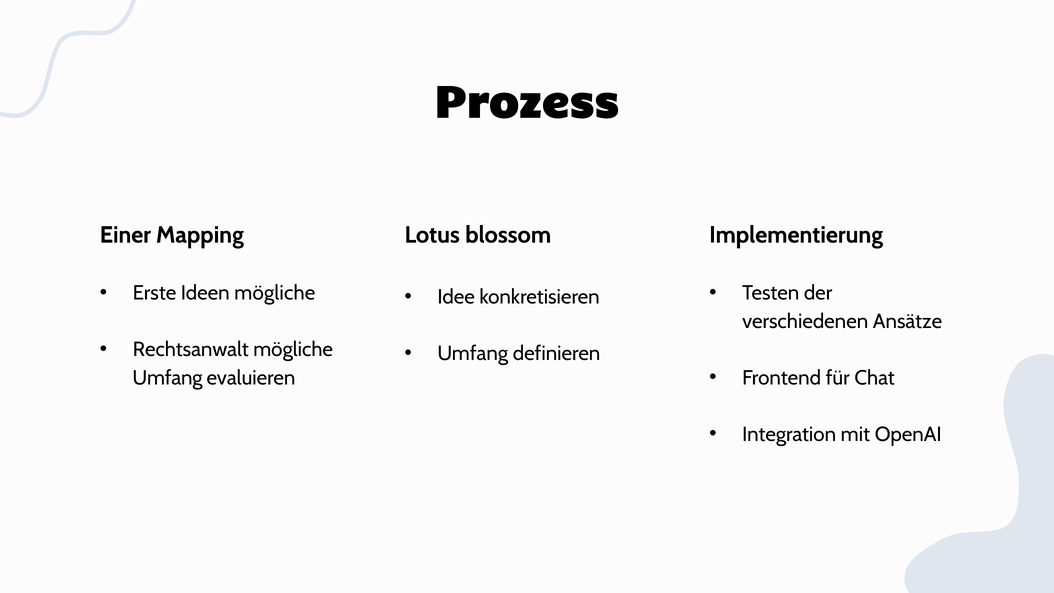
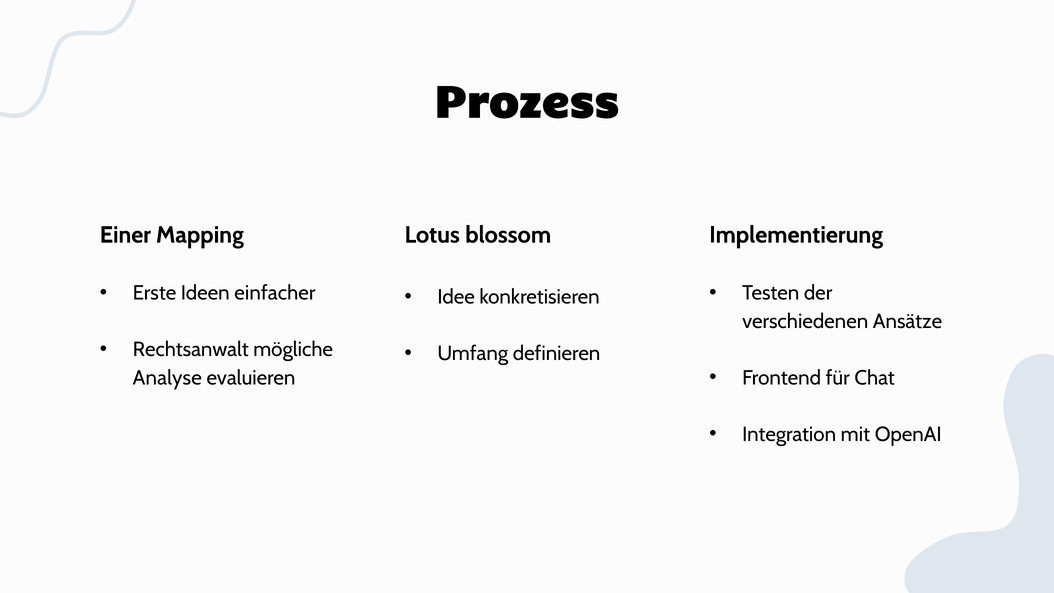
Ideen mögliche: mögliche -> einfacher
Umfang at (167, 378): Umfang -> Analyse
